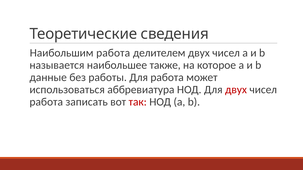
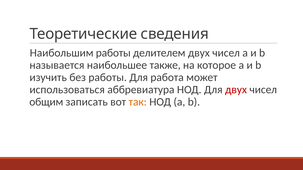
Наибольшим работа: работа -> работы
данные: данные -> изучить
работа at (46, 102): работа -> общим
так colour: red -> orange
